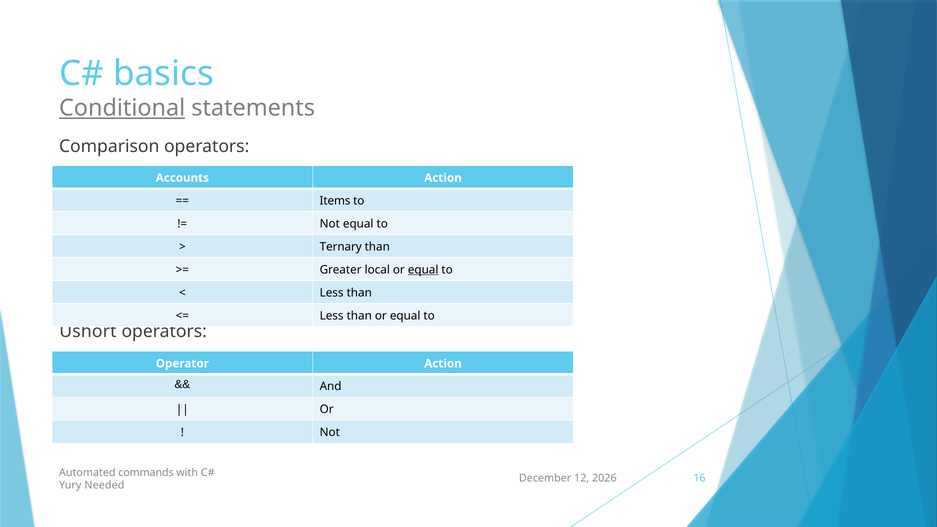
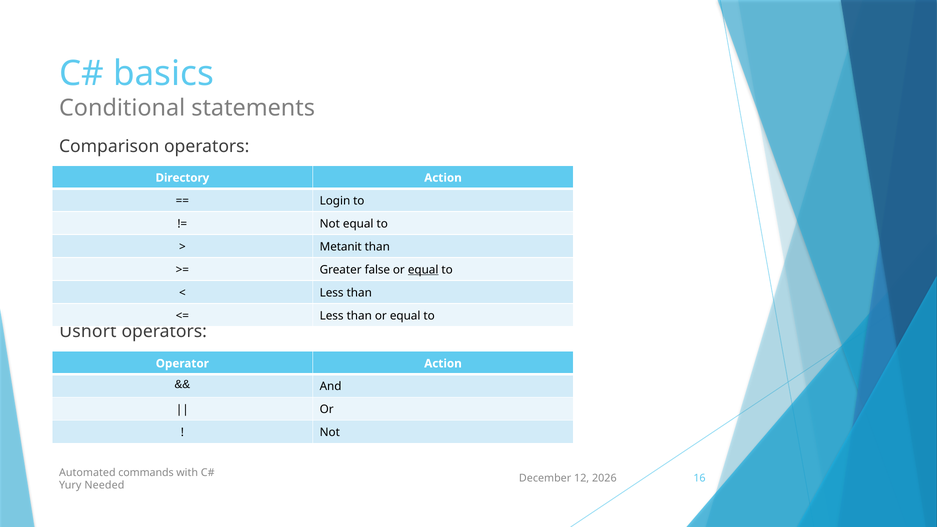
Conditional underline: present -> none
Accounts: Accounts -> Directory
Items: Items -> Login
Ternary: Ternary -> Metanit
local: local -> false
